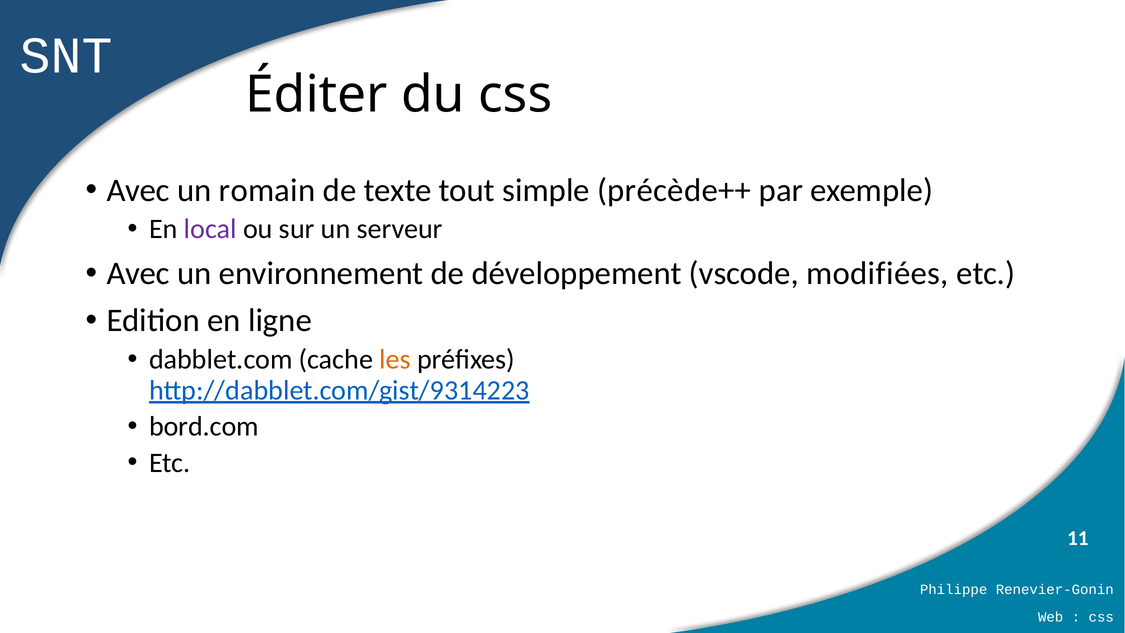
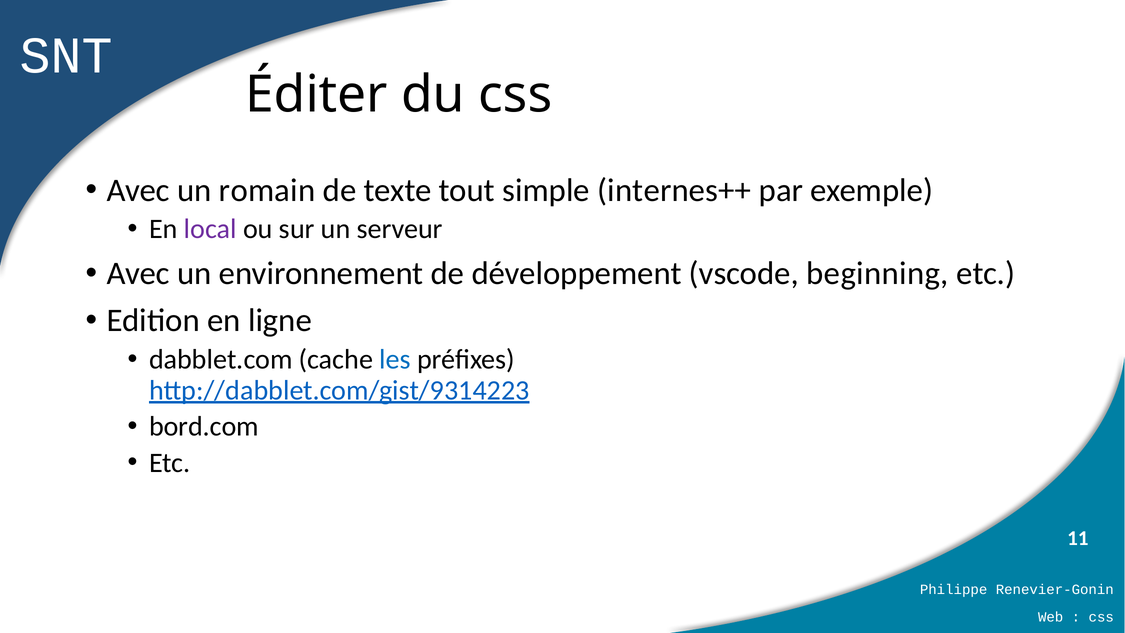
précède++: précède++ -> internes++
modifiées: modifiées -> beginning
les colour: orange -> blue
